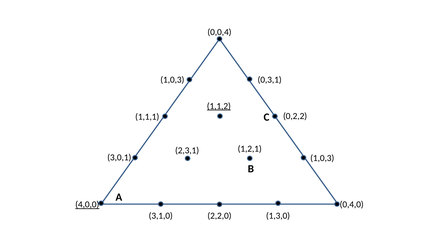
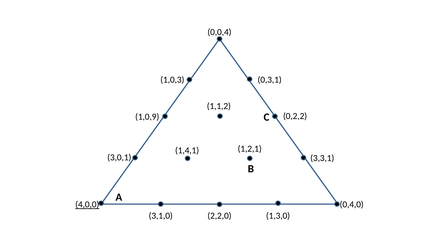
1,1,2 underline: present -> none
1,1,1: 1,1,1 -> 1,0,9
2,3,1: 2,3,1 -> 1,4,1
1,0,3 at (322, 158): 1,0,3 -> 3,3,1
